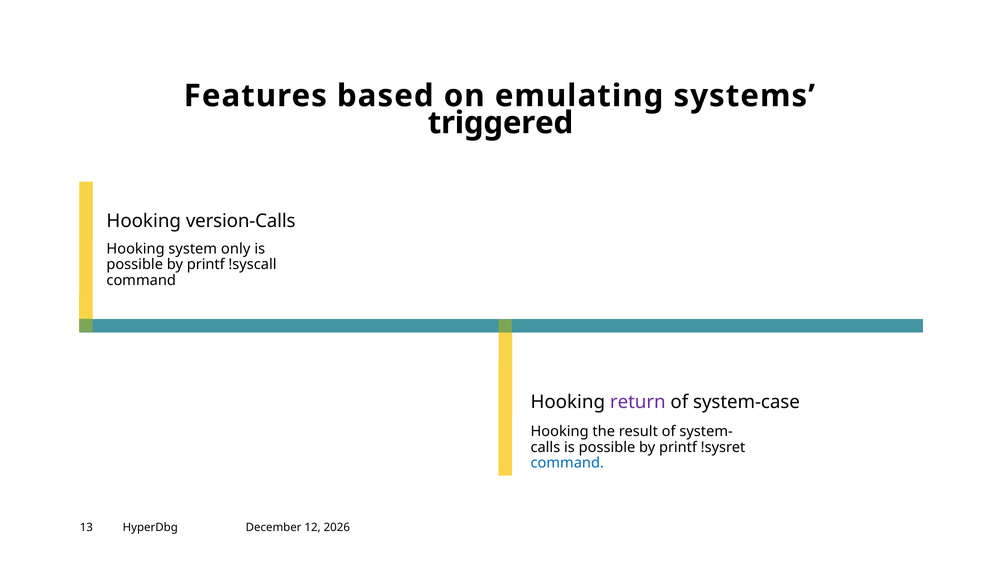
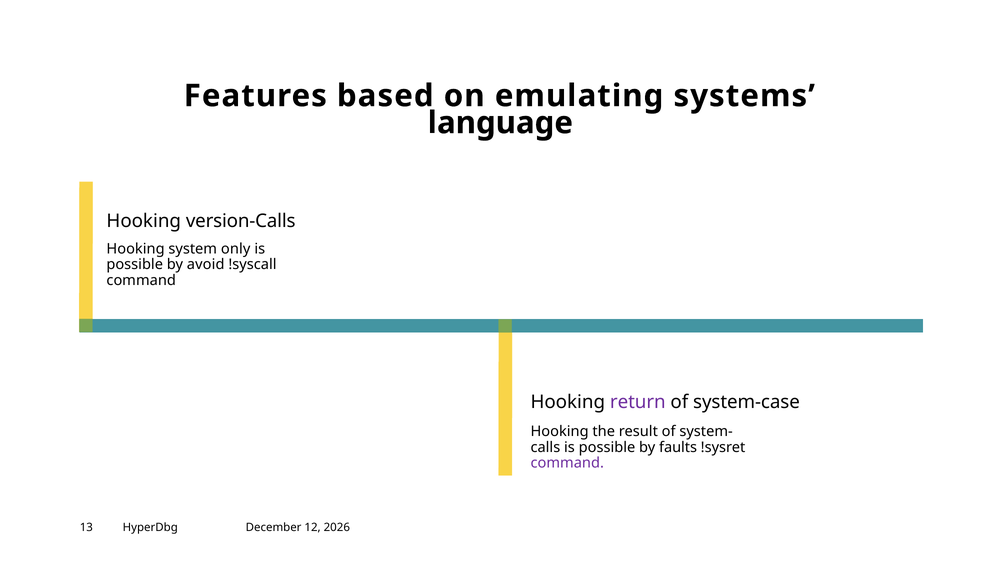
triggered: triggered -> language
printf at (206, 265): printf -> avoid
printf at (678, 447): printf -> faults
command at (567, 463) colour: blue -> purple
